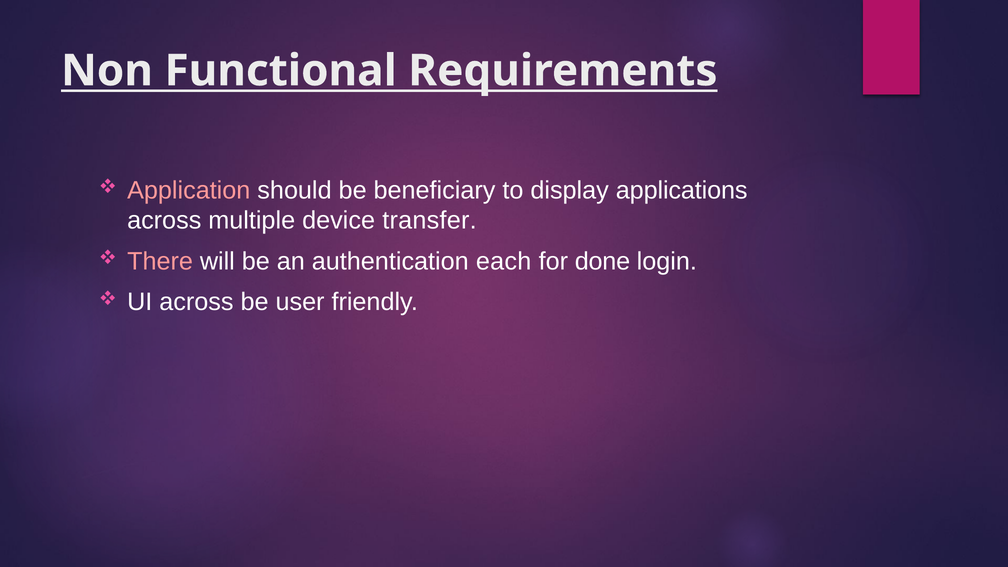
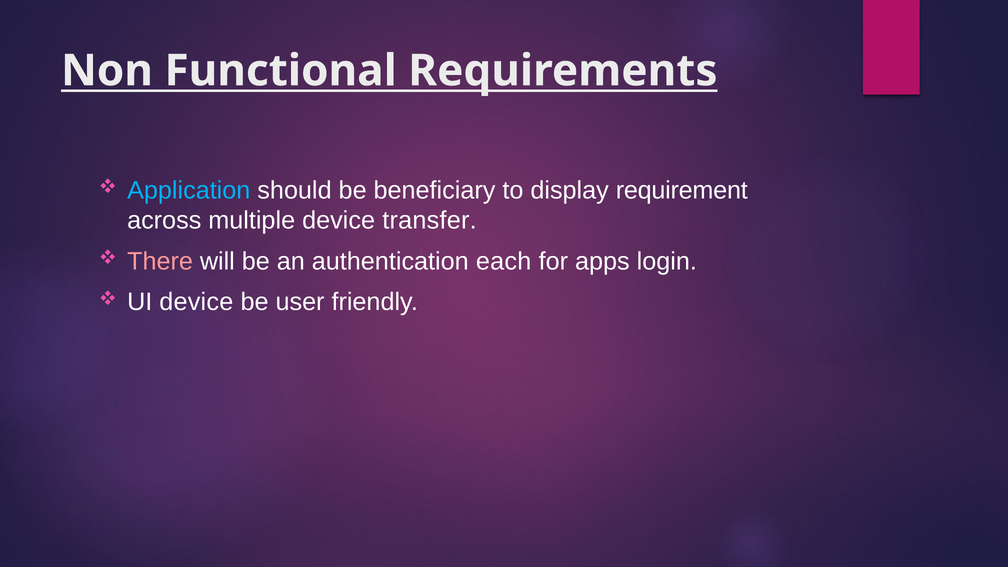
Application colour: pink -> light blue
applications: applications -> requirement
done: done -> apps
UI across: across -> device
